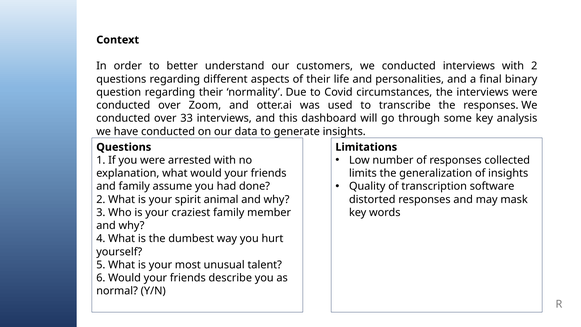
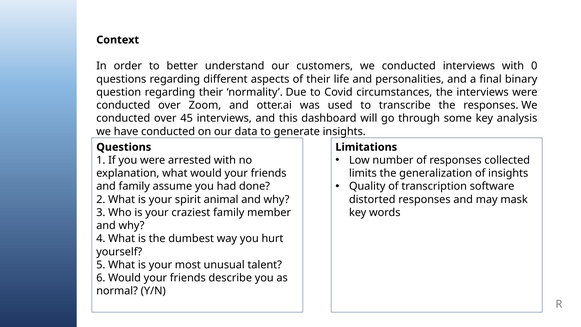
with 2: 2 -> 0
33: 33 -> 45
